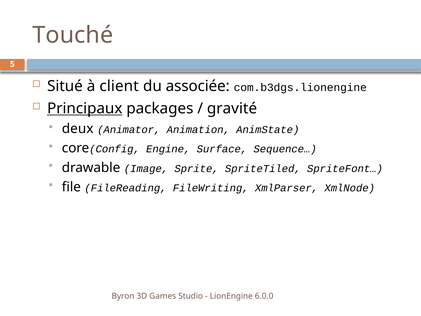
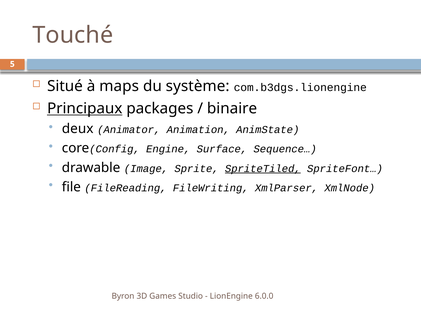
client: client -> maps
associée: associée -> système
gravité: gravité -> binaire
SpriteTiled underline: none -> present
